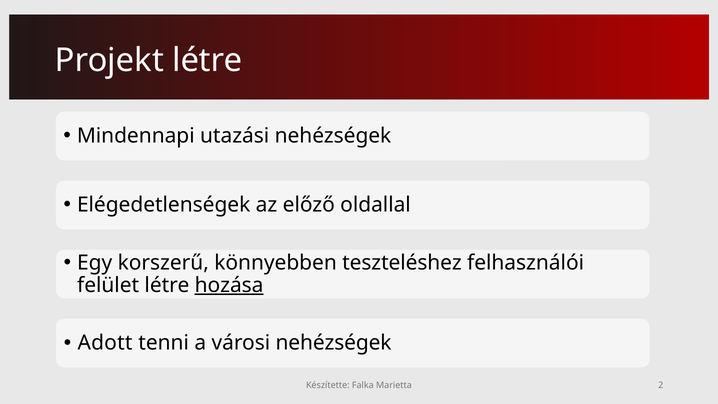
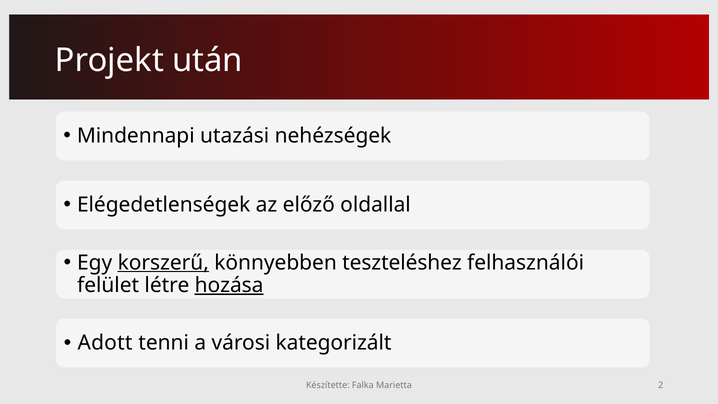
Projekt létre: létre -> után
korszerű underline: none -> present
városi nehézségek: nehézségek -> kategorizált
